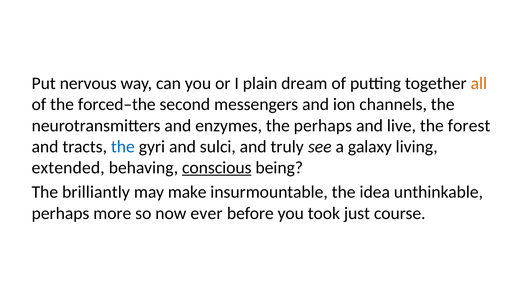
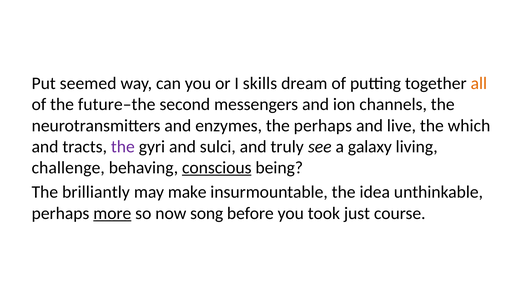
nervous: nervous -> seemed
plain: plain -> skills
forced–the: forced–the -> future–the
forest: forest -> which
the at (123, 147) colour: blue -> purple
extended: extended -> challenge
more underline: none -> present
ever: ever -> song
